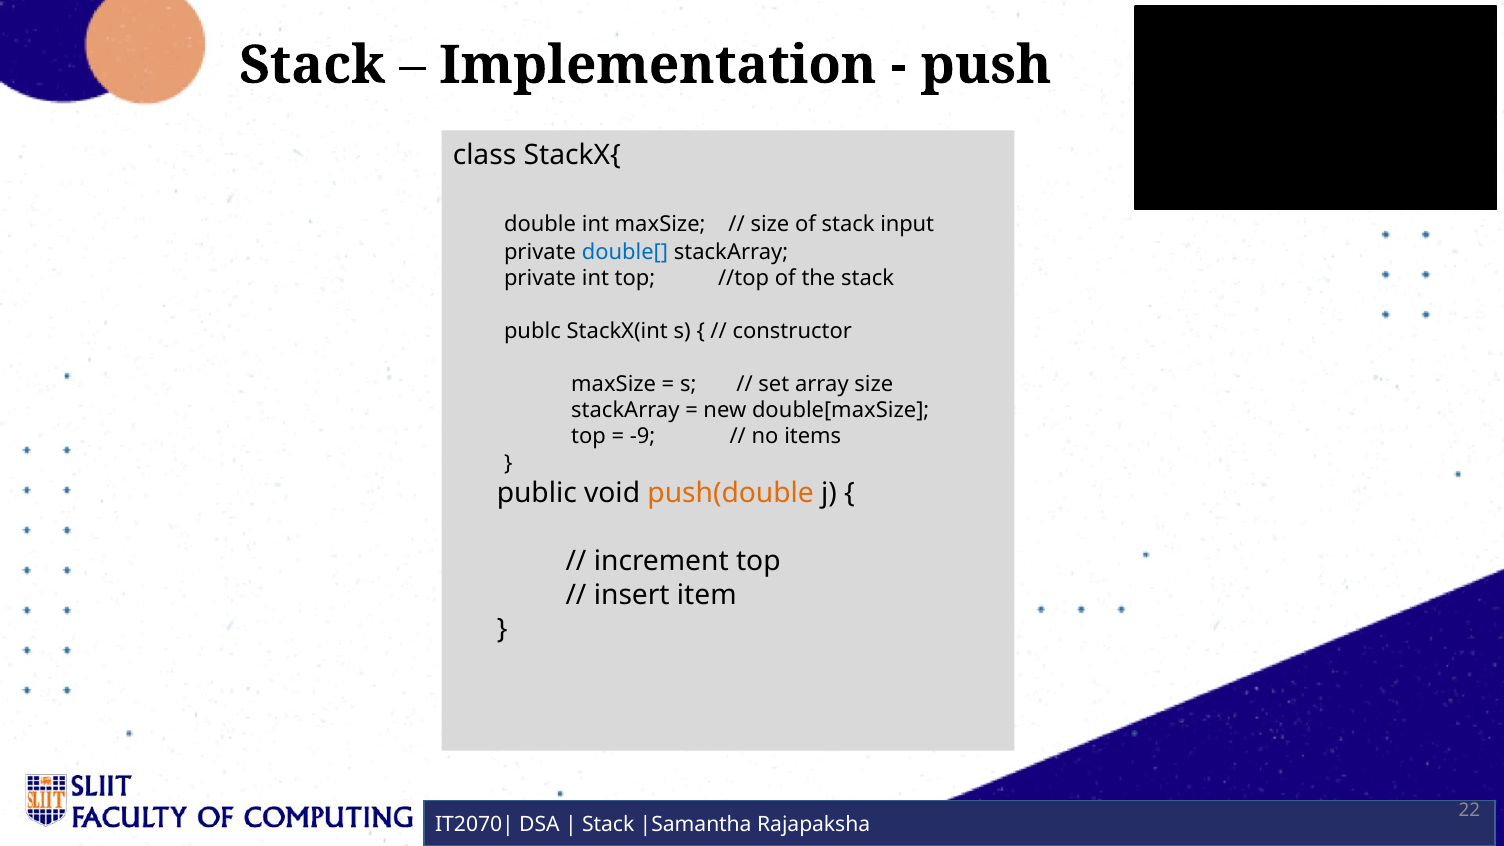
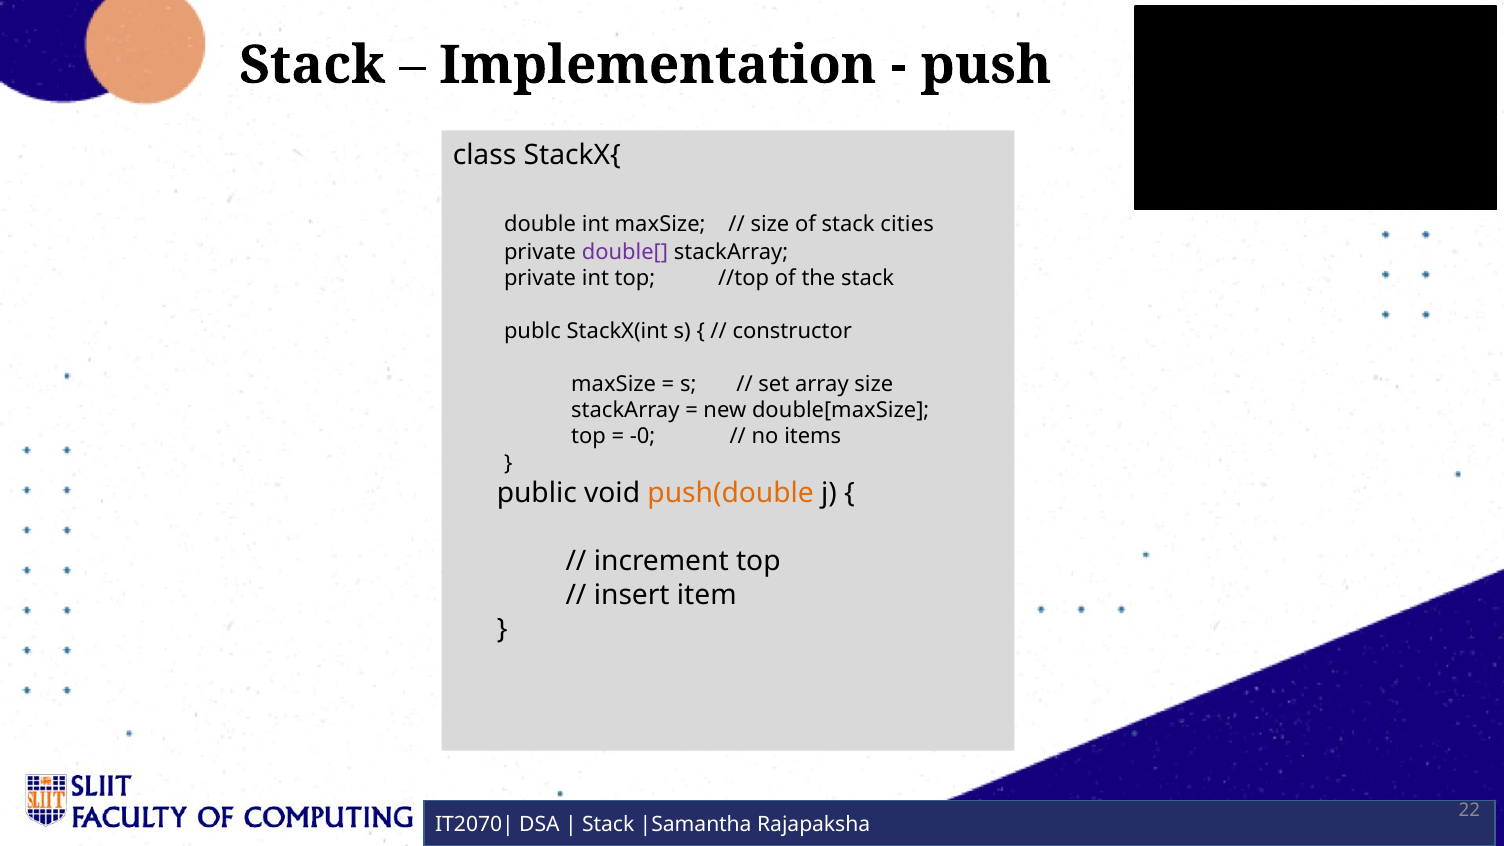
input: input -> cities
double[ colour: blue -> purple
-9: -9 -> -0
